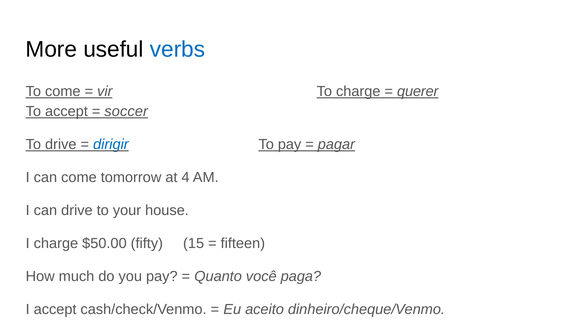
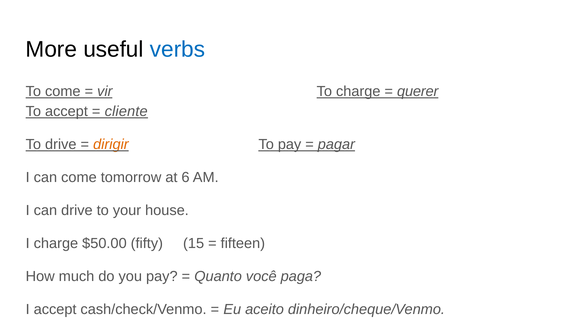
soccer: soccer -> cliente
dirigir colour: blue -> orange
4: 4 -> 6
